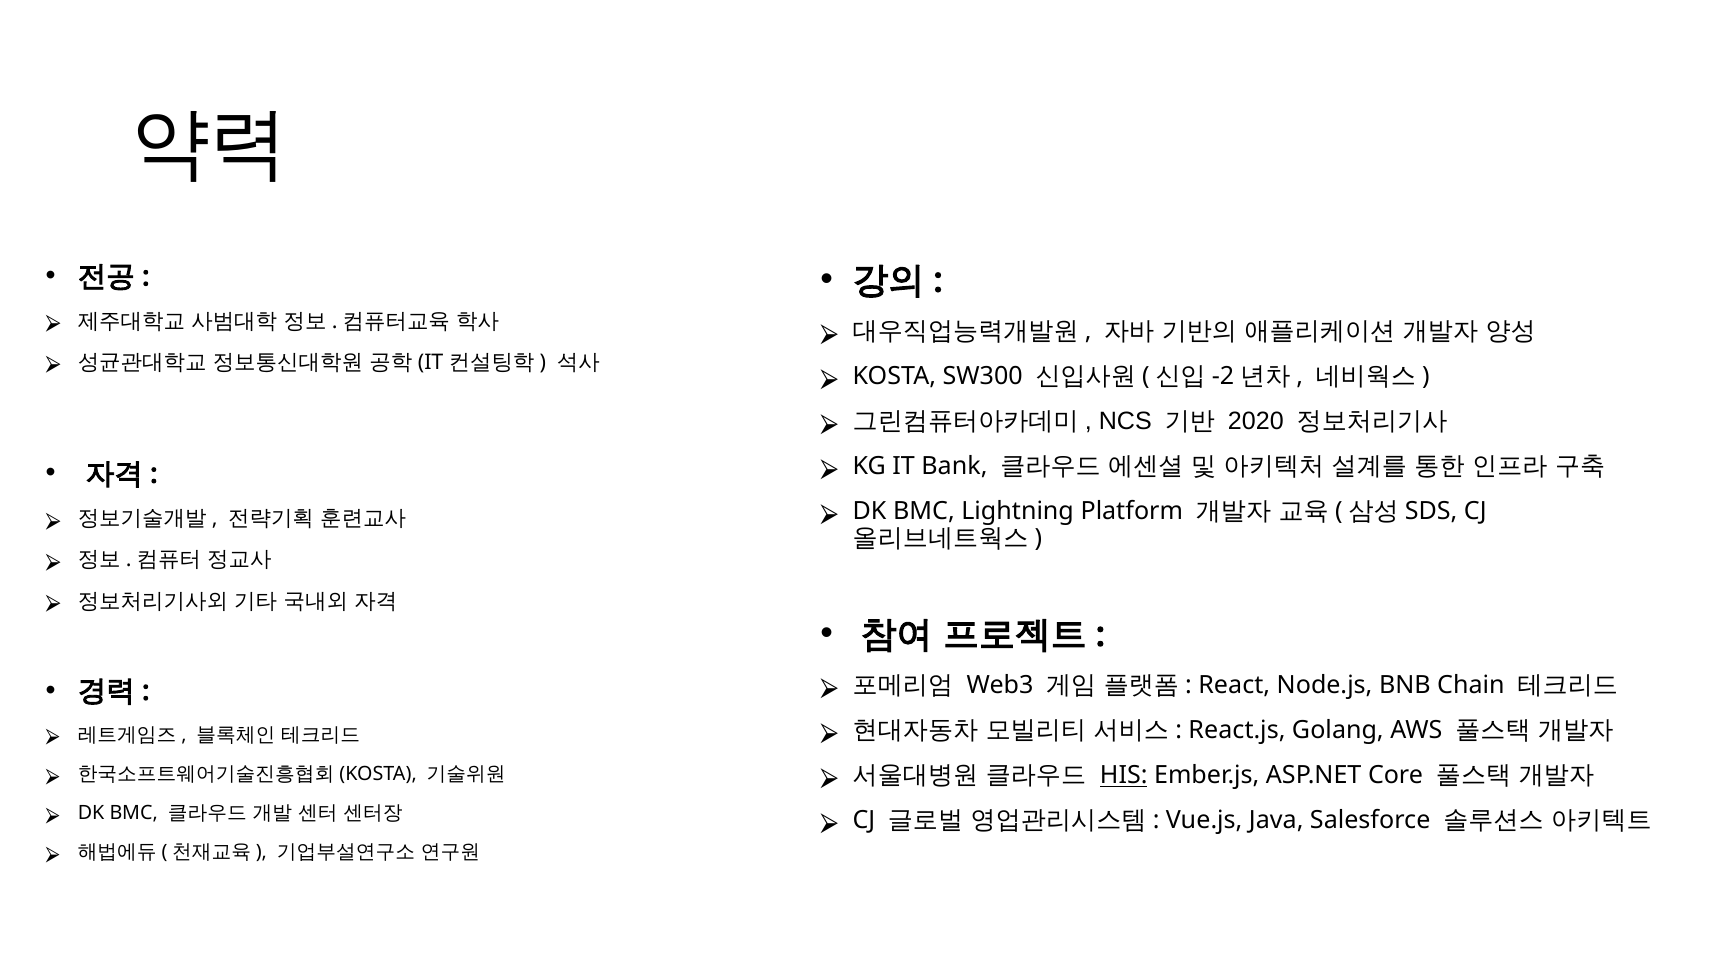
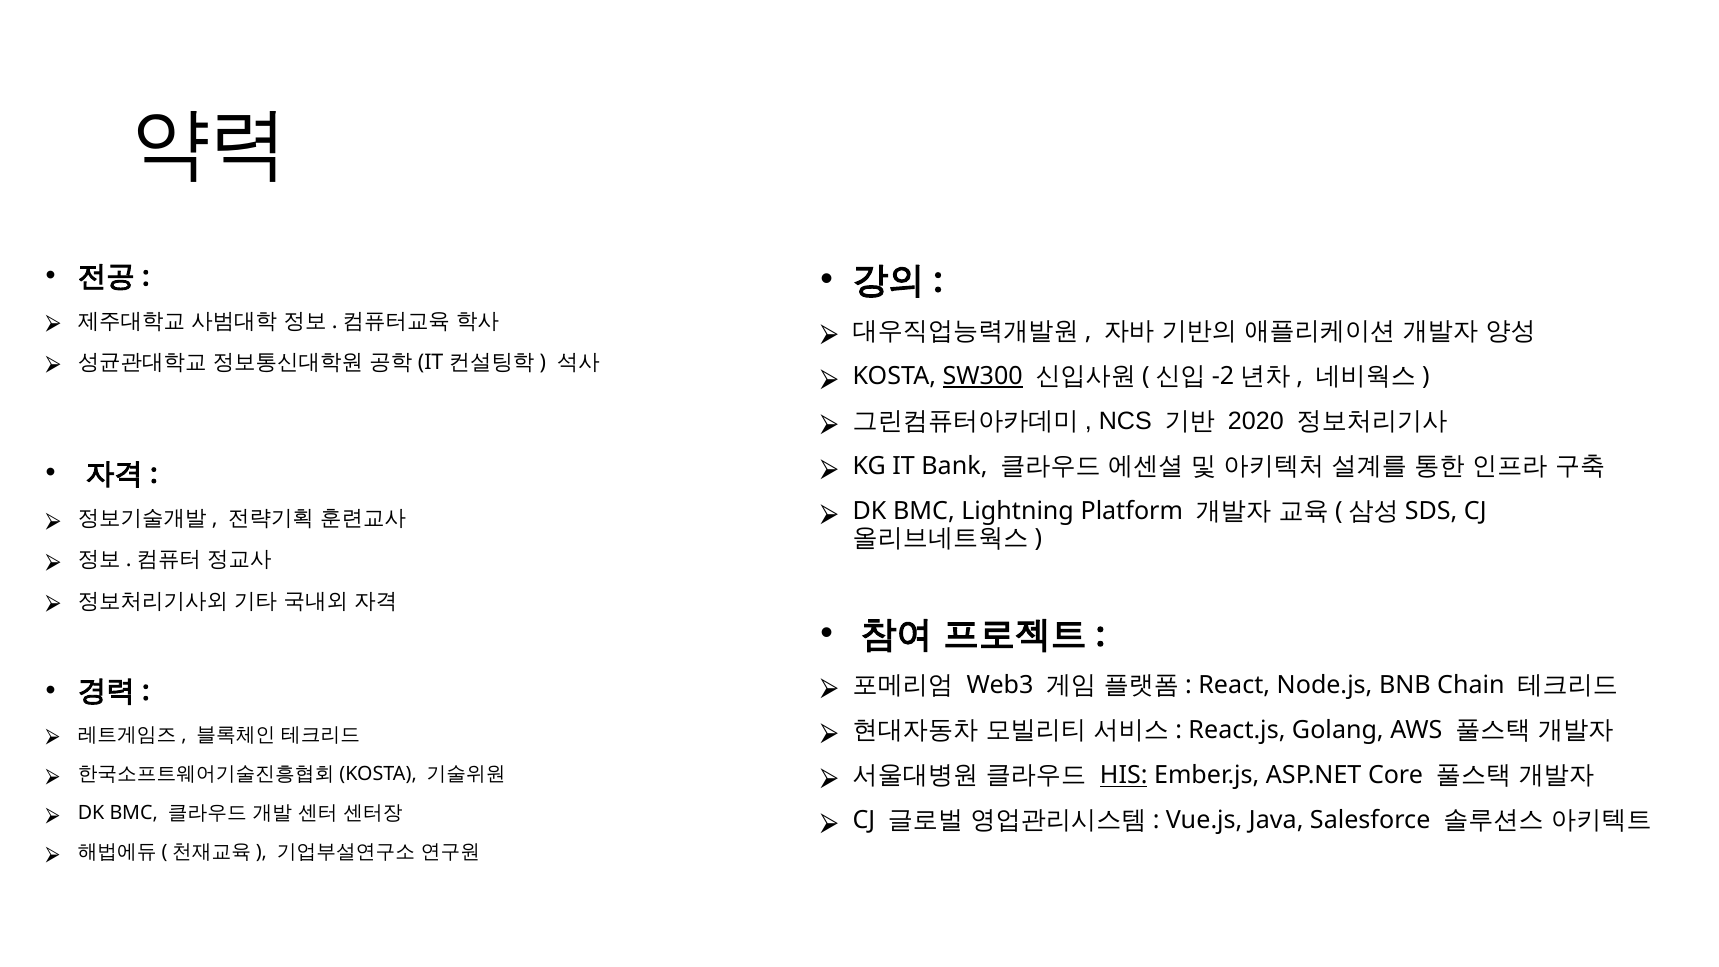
SW300 underline: none -> present
